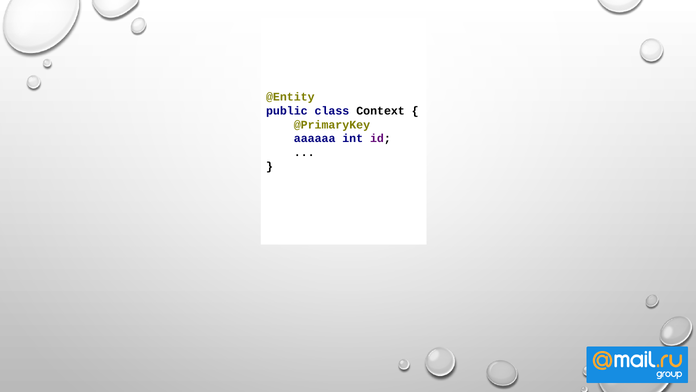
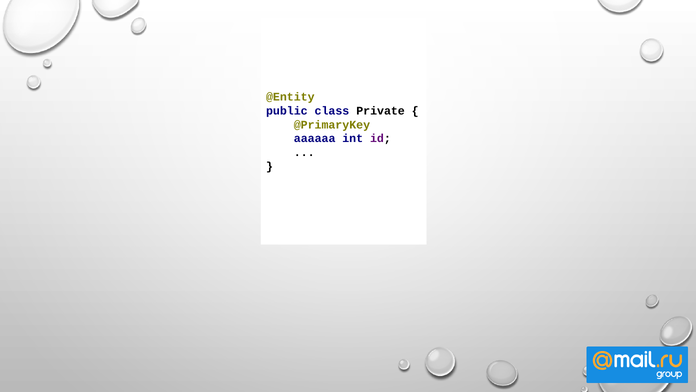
Context: Context -> Private
